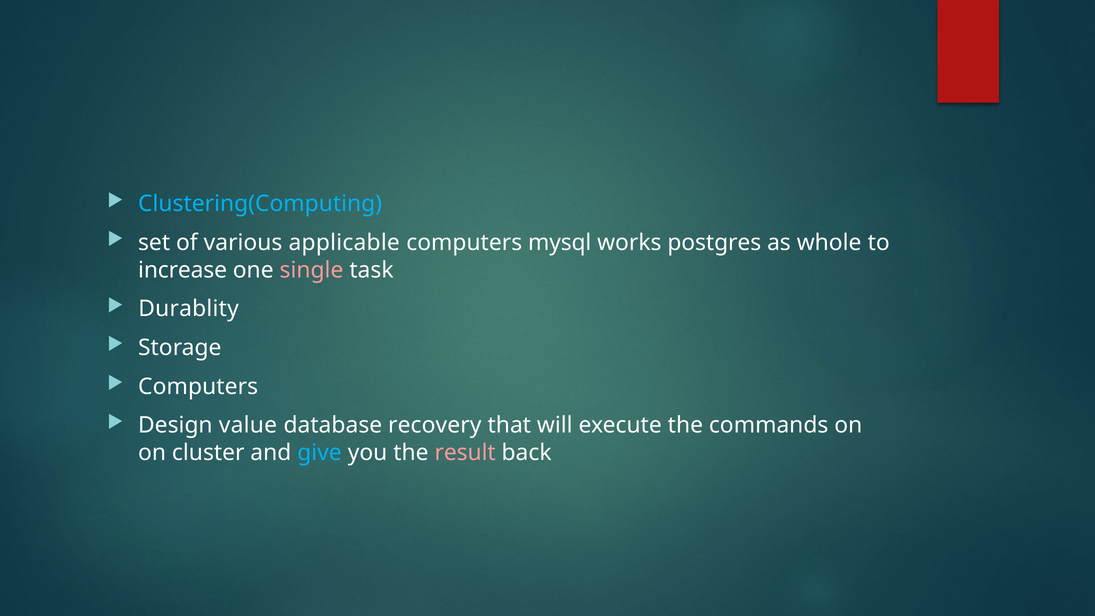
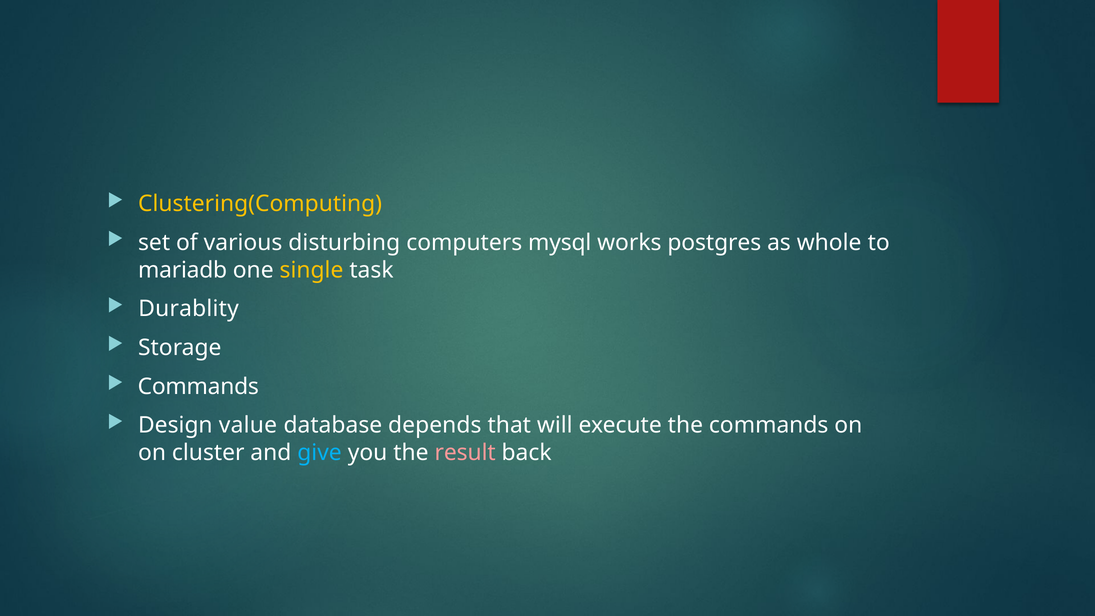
Clustering(Computing colour: light blue -> yellow
applicable: applicable -> disturbing
increase: increase -> mariadb
single colour: pink -> yellow
Computers at (198, 387): Computers -> Commands
recovery: recovery -> depends
